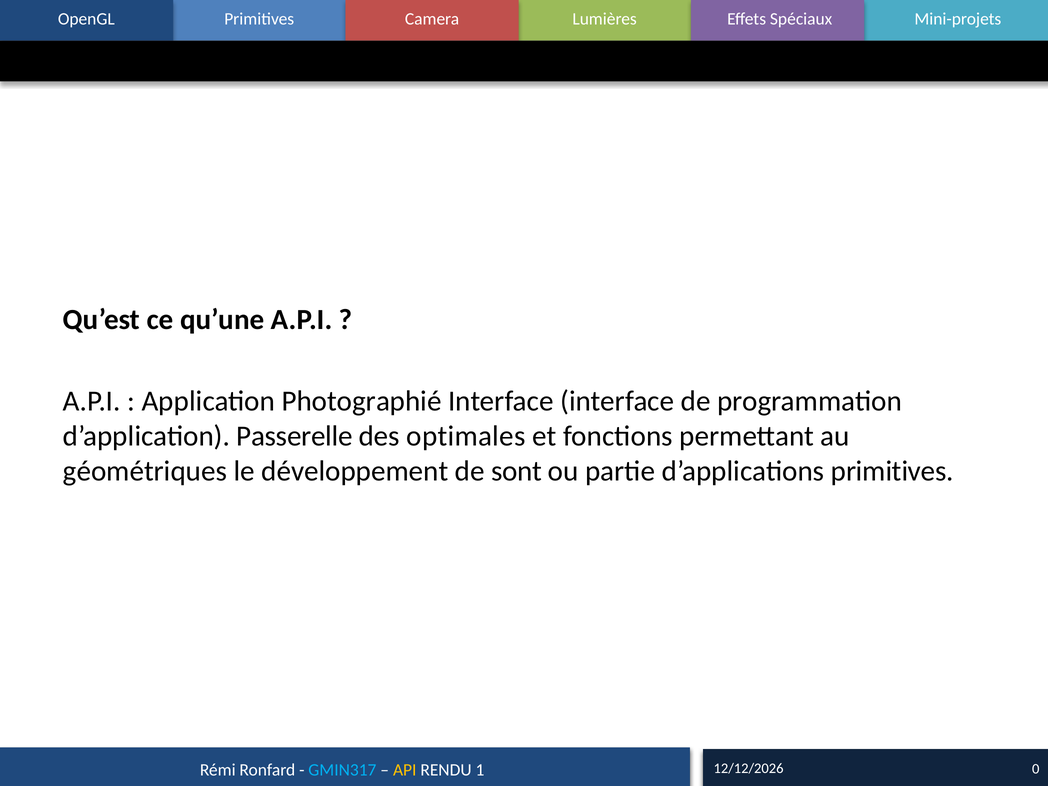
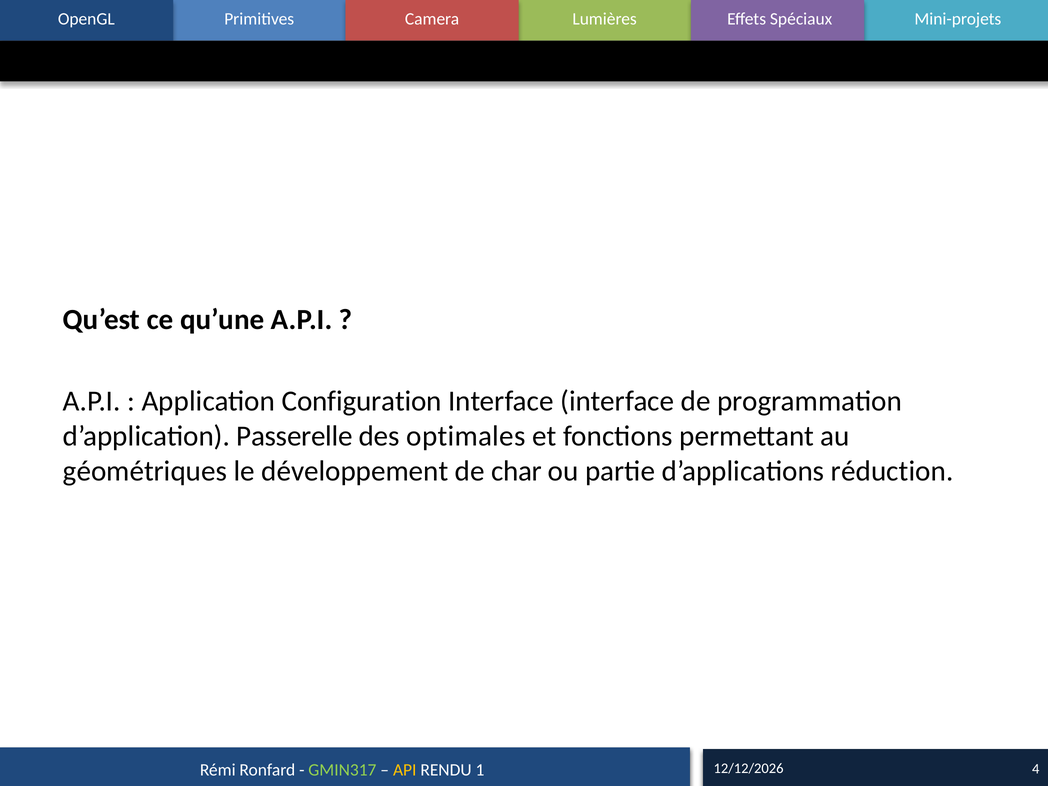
Photographié: Photographié -> Configuration
sont: sont -> char
d’applications primitives: primitives -> réduction
GMIN317 colour: light blue -> light green
0: 0 -> 4
